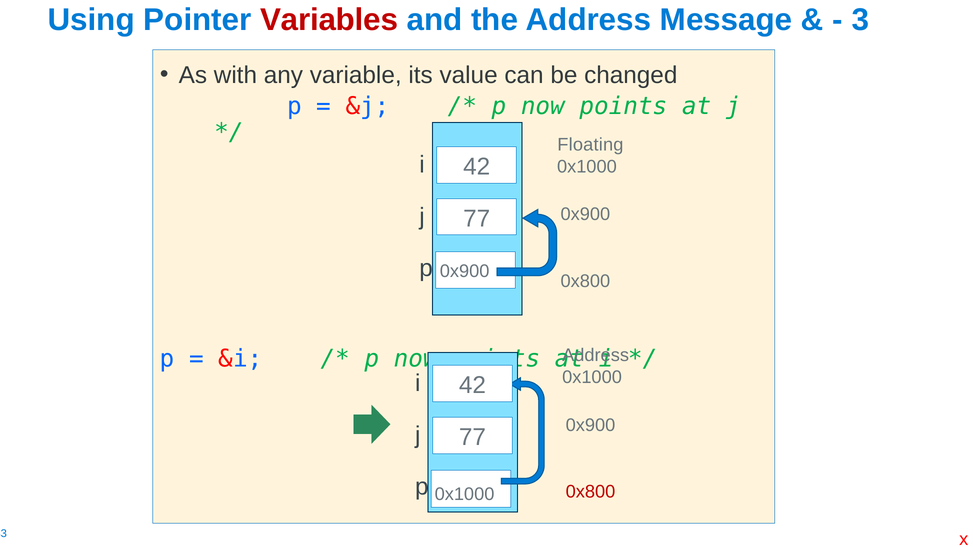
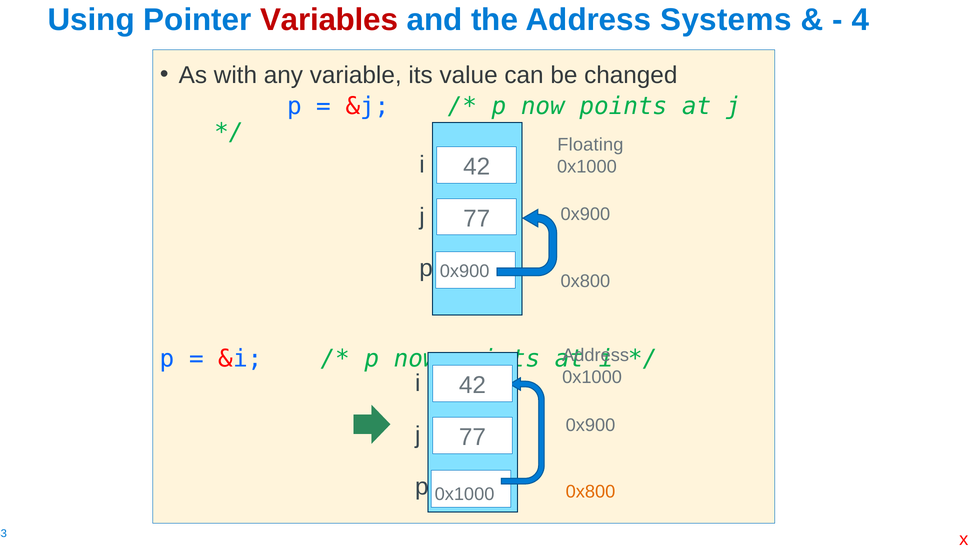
Message: Message -> Systems
3: 3 -> 4
0x800 at (591, 492) colour: red -> orange
